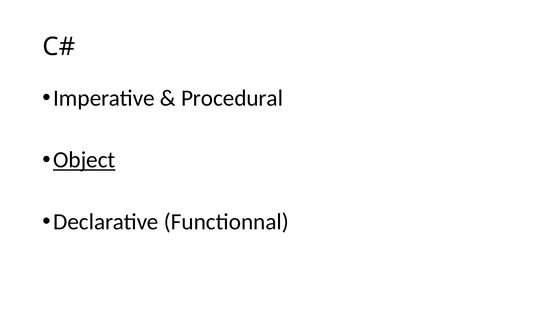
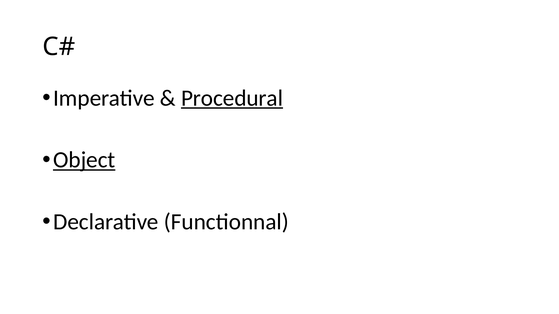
Procedural underline: none -> present
